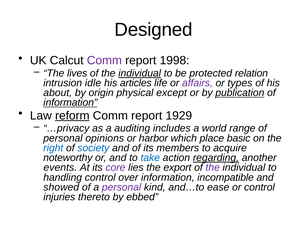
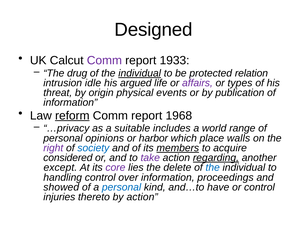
1998: 1998 -> 1933
lives: lives -> drug
articles: articles -> argued
about: about -> threat
except: except -> events
publication underline: present -> none
information at (70, 103) underline: present -> none
1929: 1929 -> 1968
auditing: auditing -> suitable
basic: basic -> walls
right colour: blue -> purple
members underline: none -> present
noteworthy: noteworthy -> considered
take colour: blue -> purple
events: events -> except
export: export -> delete
the at (213, 168) colour: purple -> blue
incompatible: incompatible -> proceedings
personal at (122, 187) colour: purple -> blue
ease: ease -> have
by ebbed: ebbed -> action
